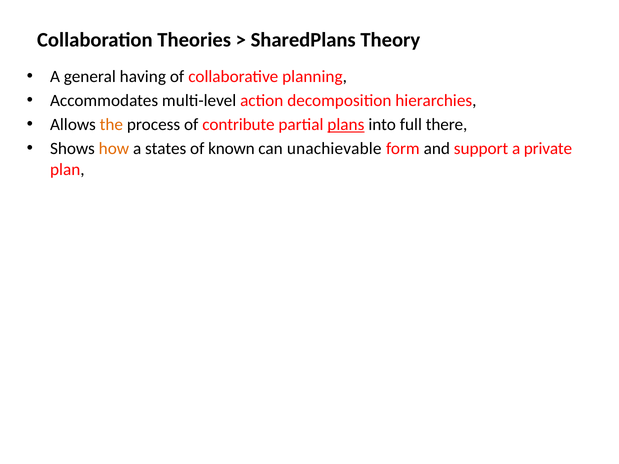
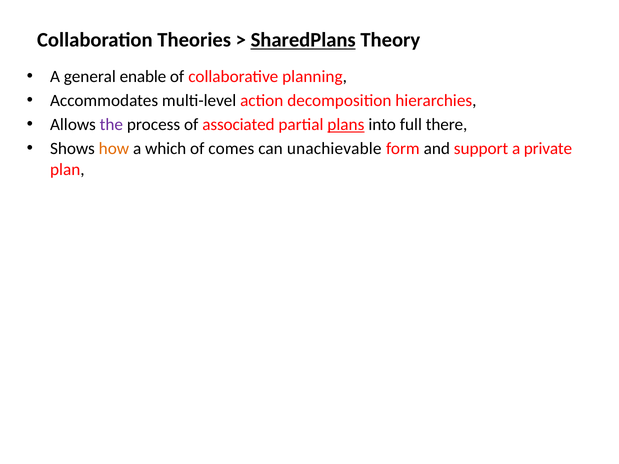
SharedPlans underline: none -> present
having: having -> enable
the colour: orange -> purple
contribute: contribute -> associated
states: states -> which
known: known -> comes
